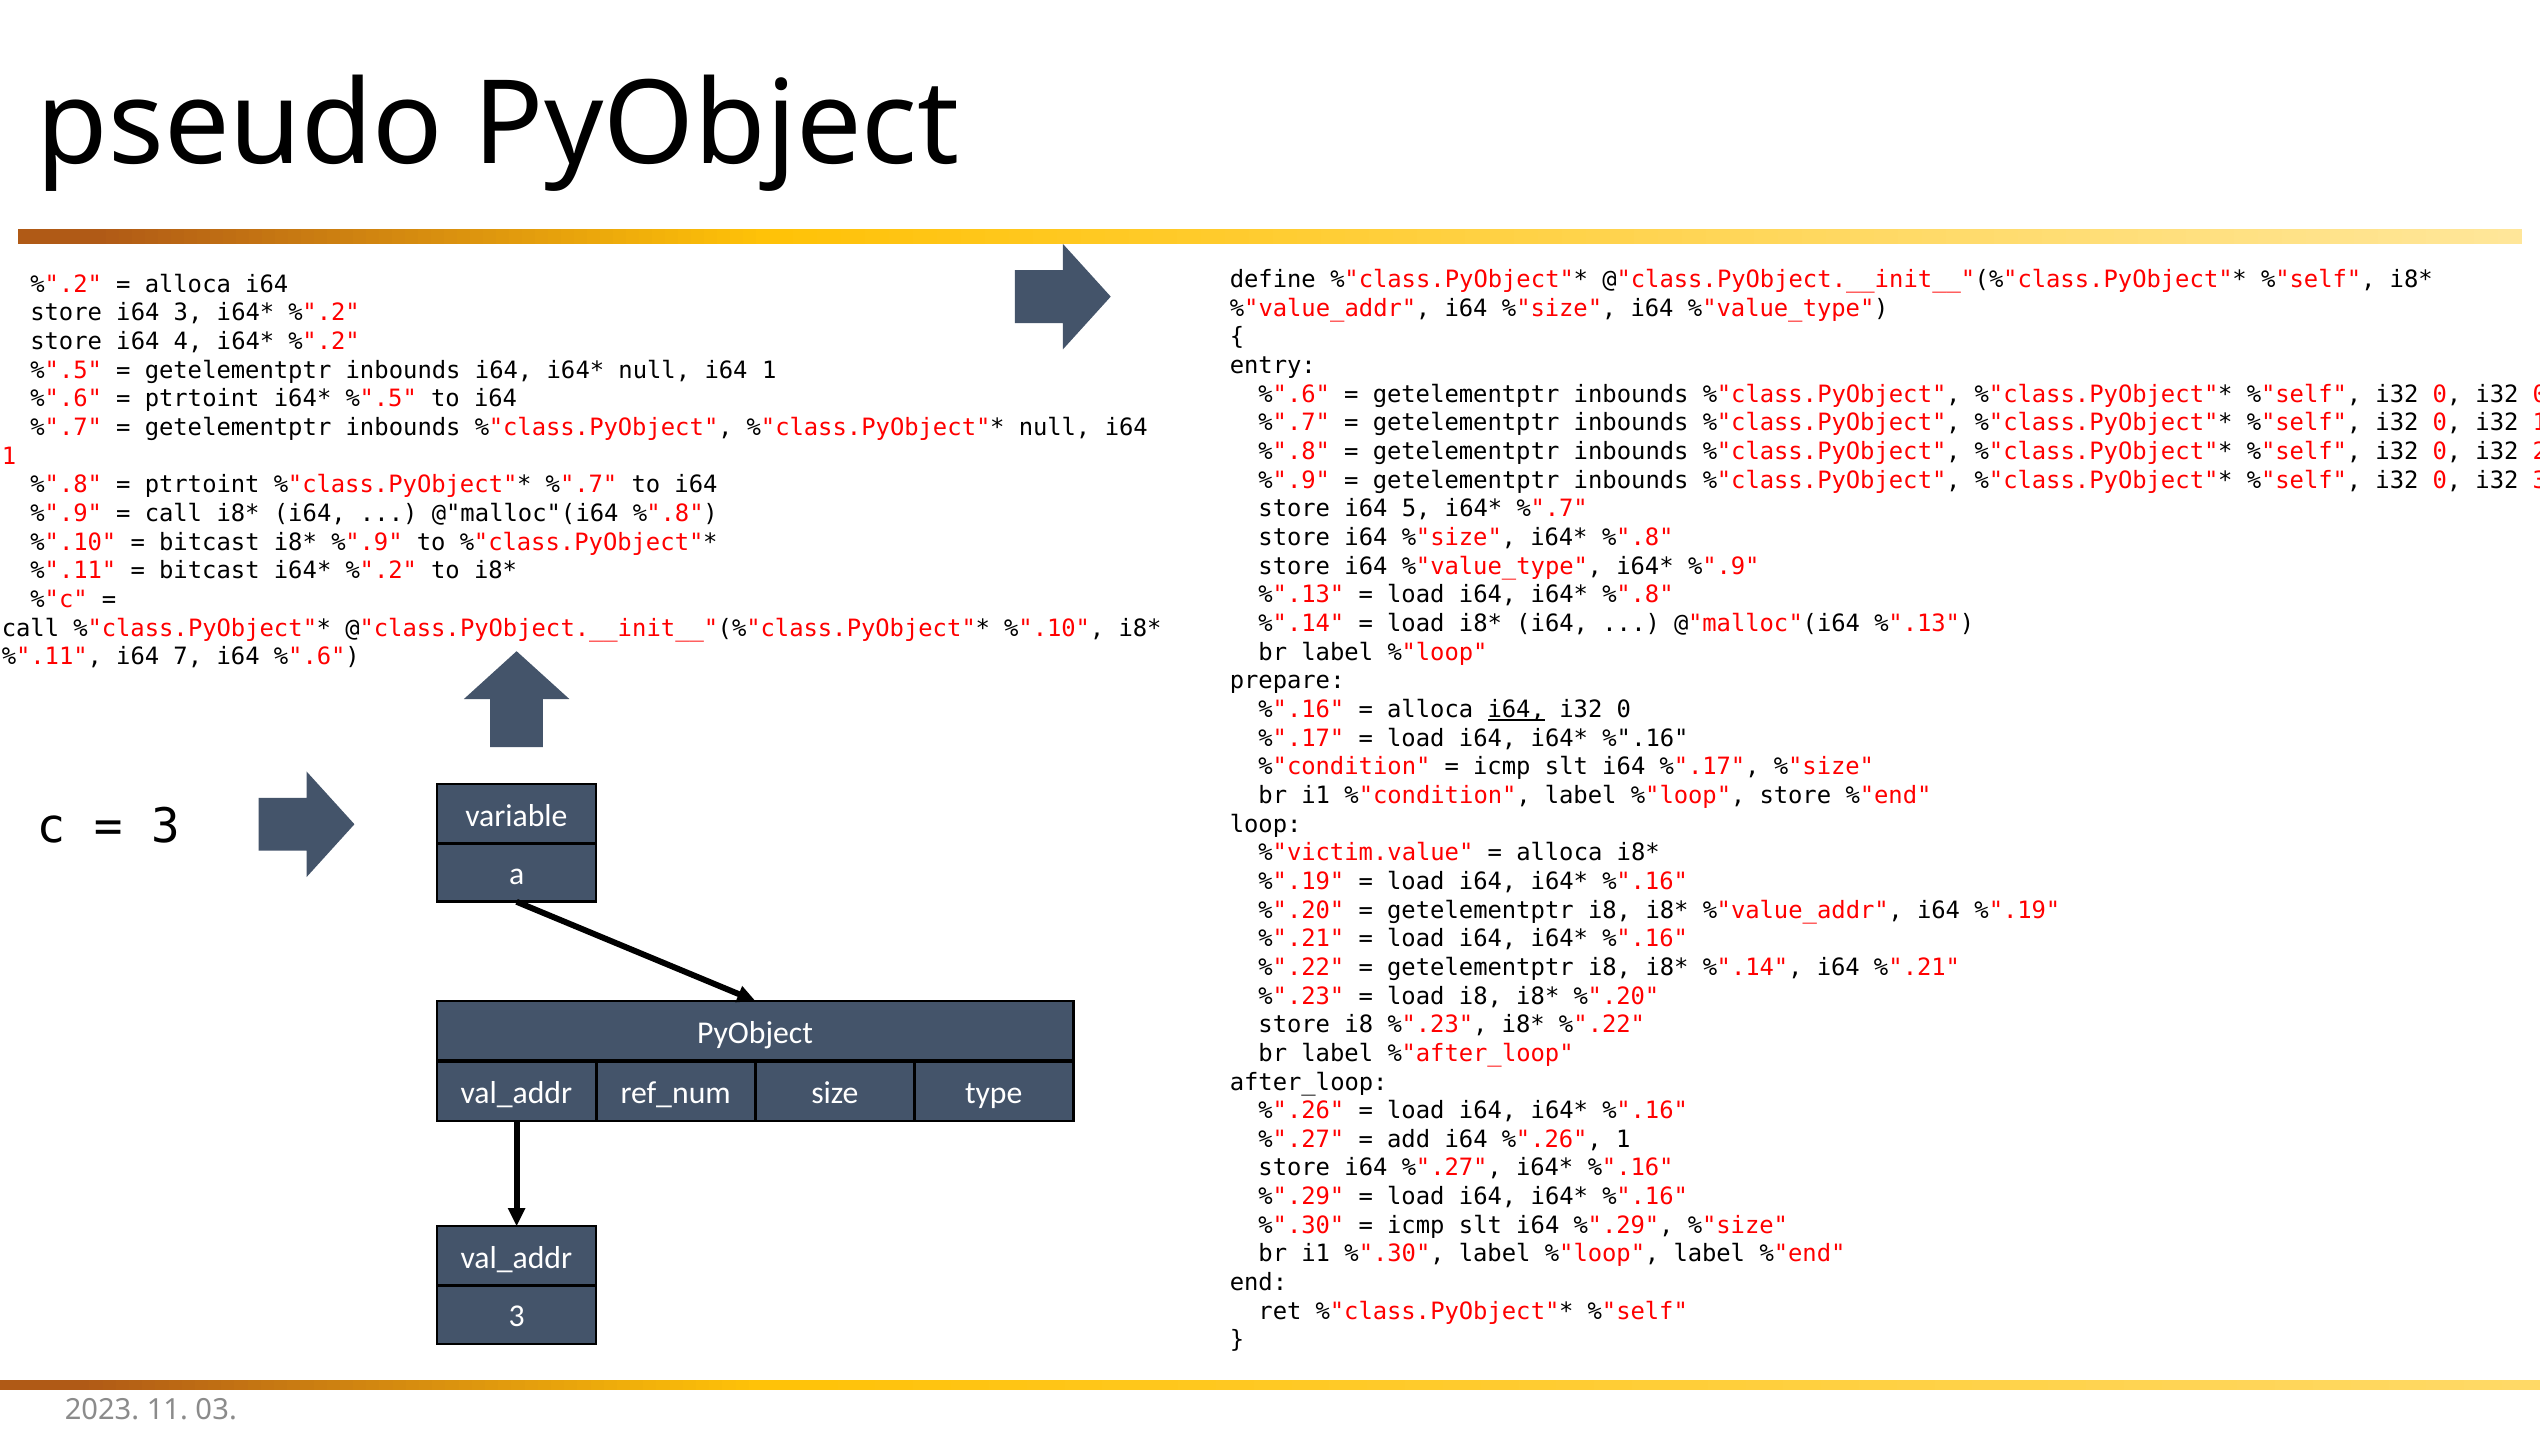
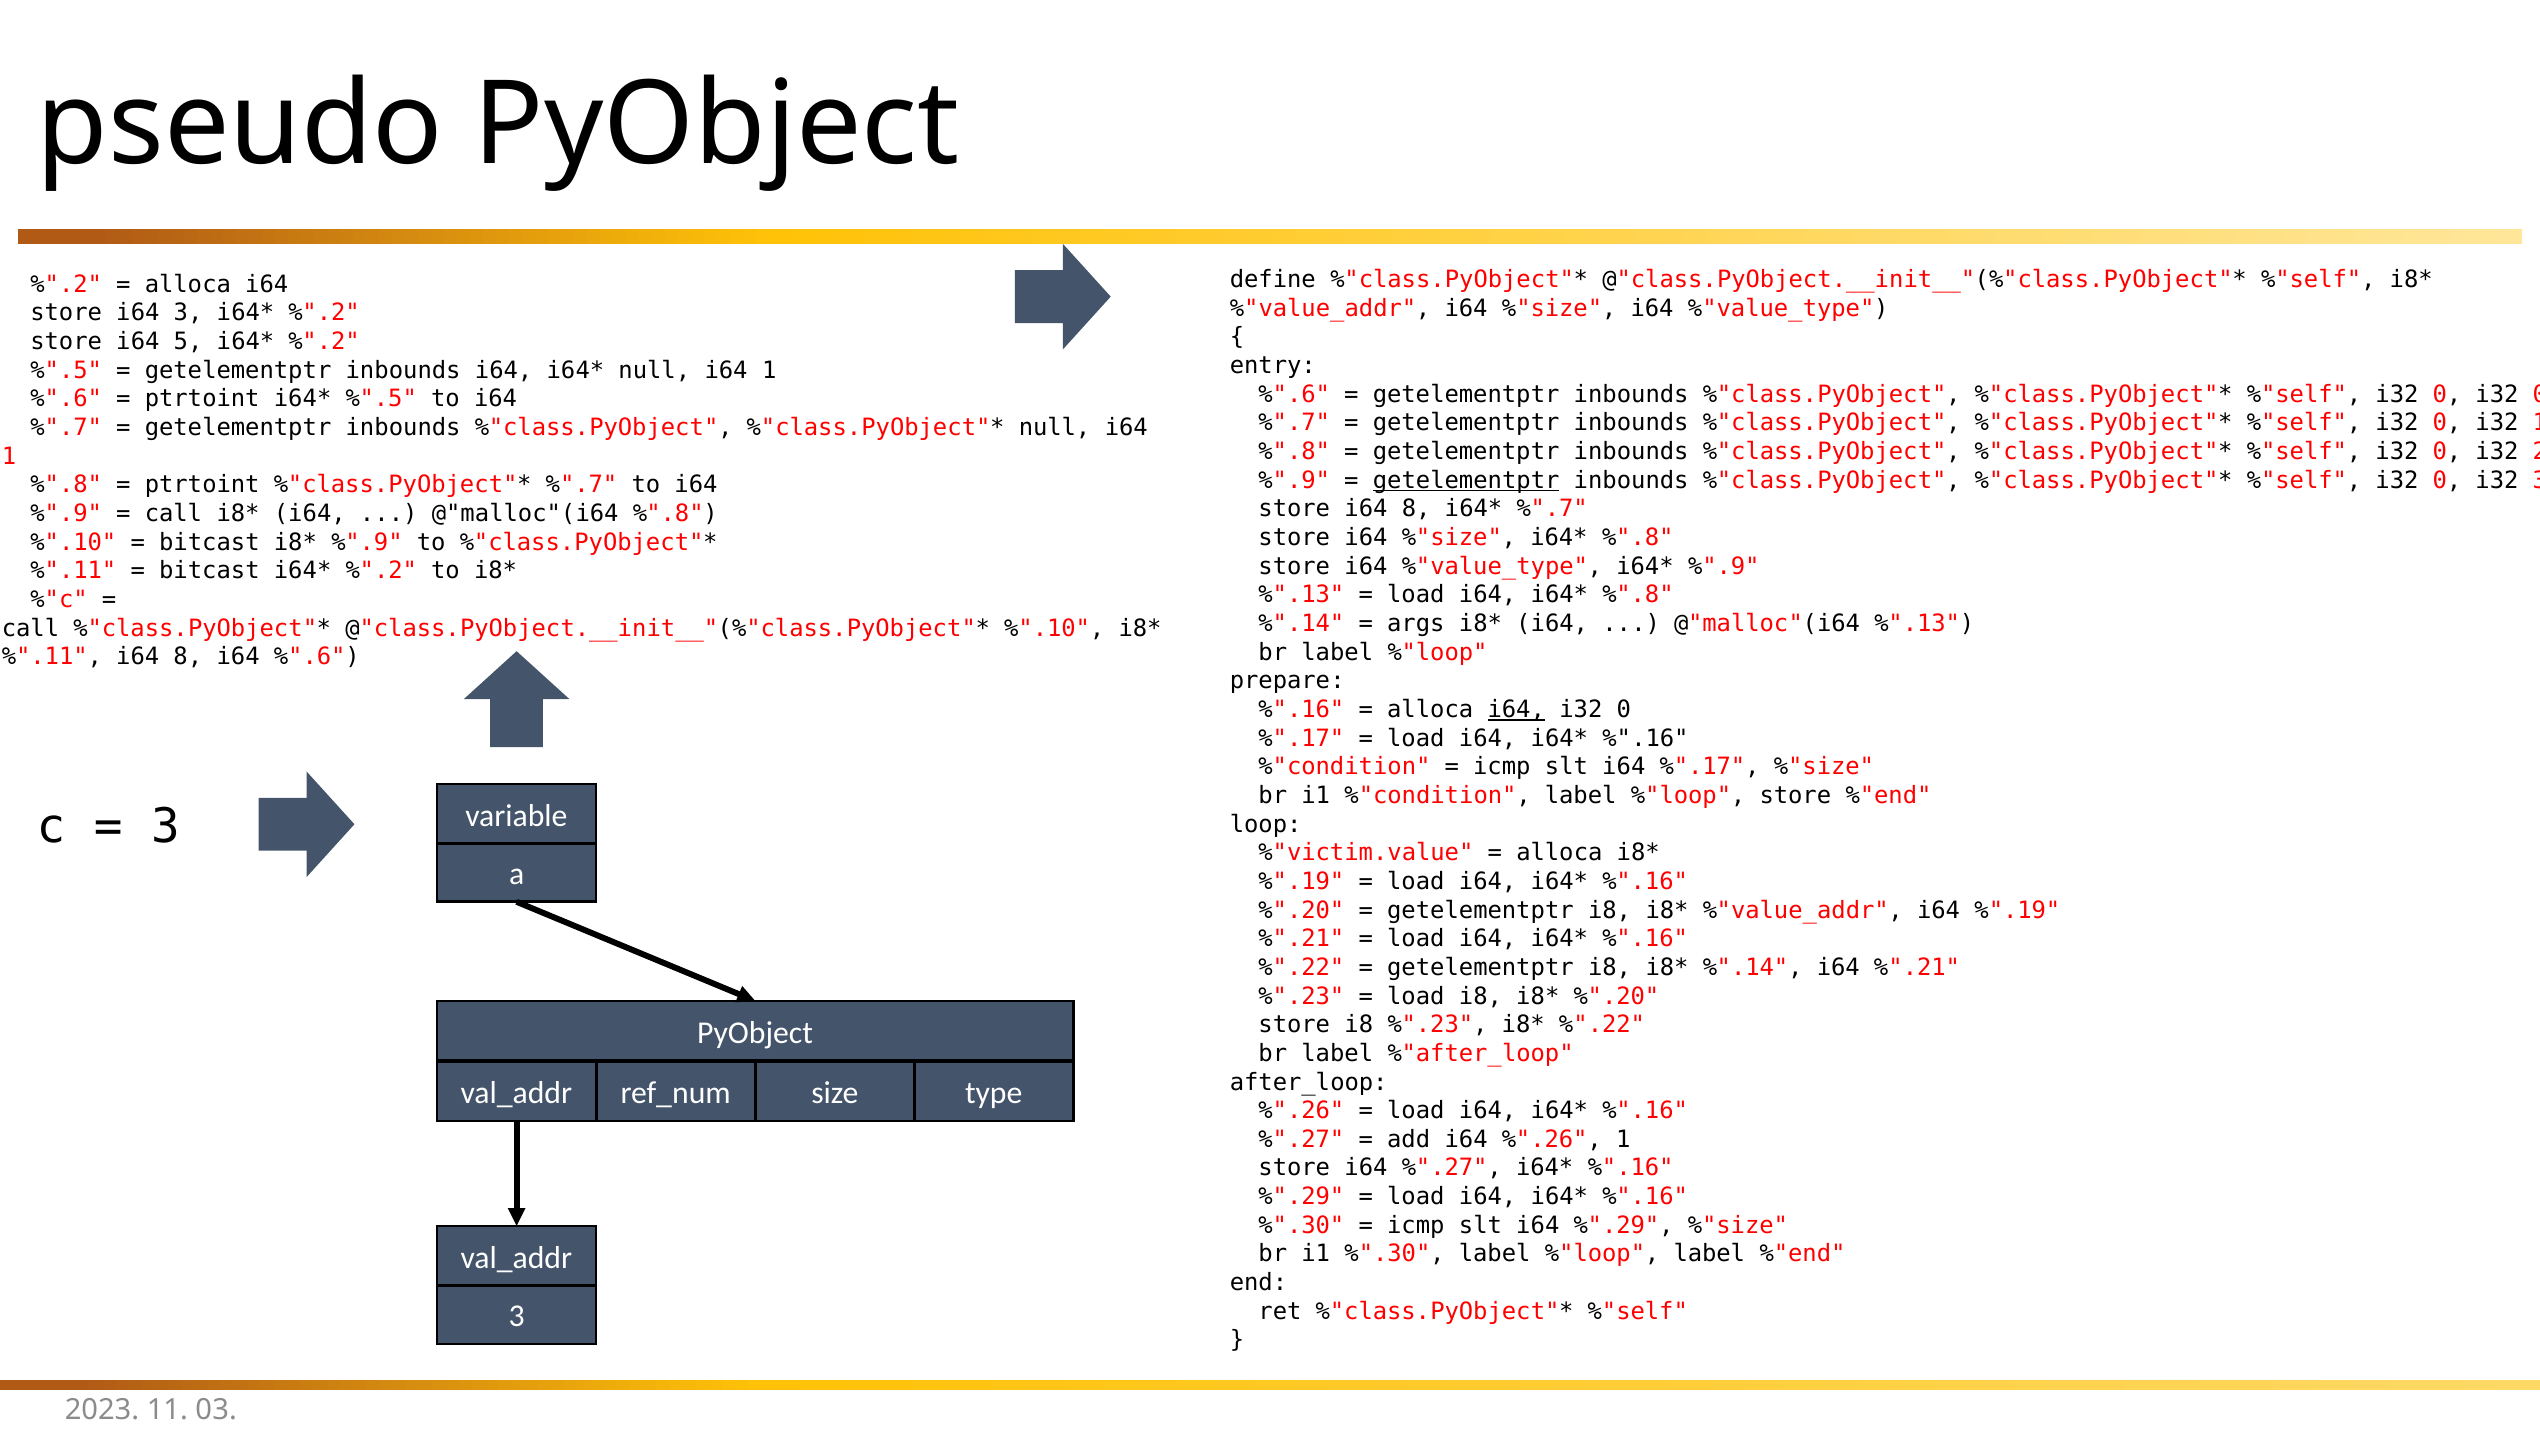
4: 4 -> 5
getelementptr at (1466, 480) underline: none -> present
store i64 5: 5 -> 8
load at (1416, 624): load -> args
%".11 i64 7: 7 -> 8
